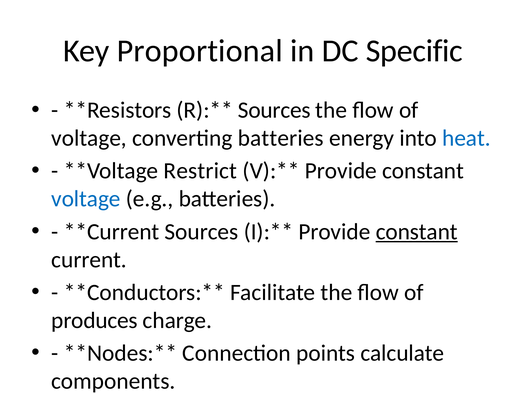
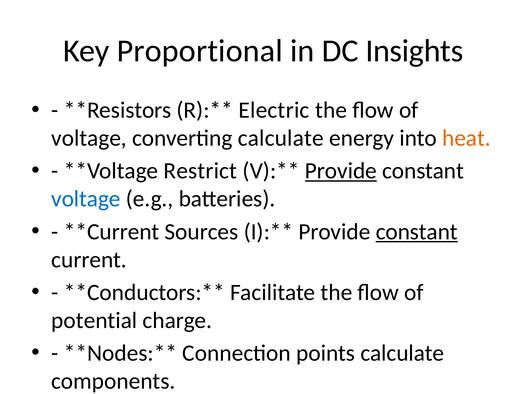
Specific: Specific -> Insights
Sources at (274, 110): Sources -> Electric
converting batteries: batteries -> calculate
heat colour: blue -> orange
Provide at (341, 171) underline: none -> present
produces: produces -> potential
